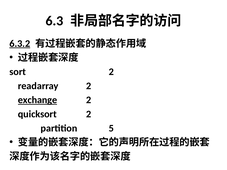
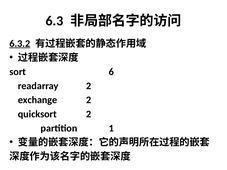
sort 2: 2 -> 6
exchange underline: present -> none
5: 5 -> 1
